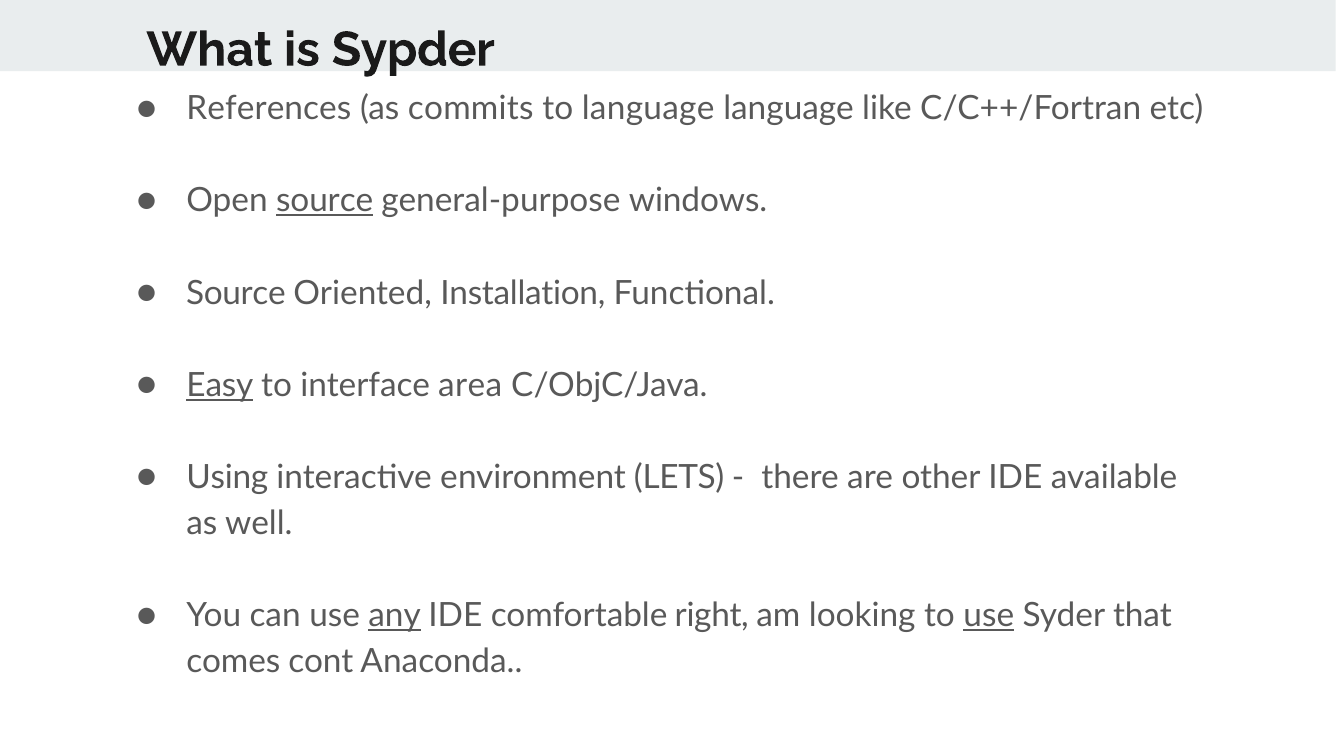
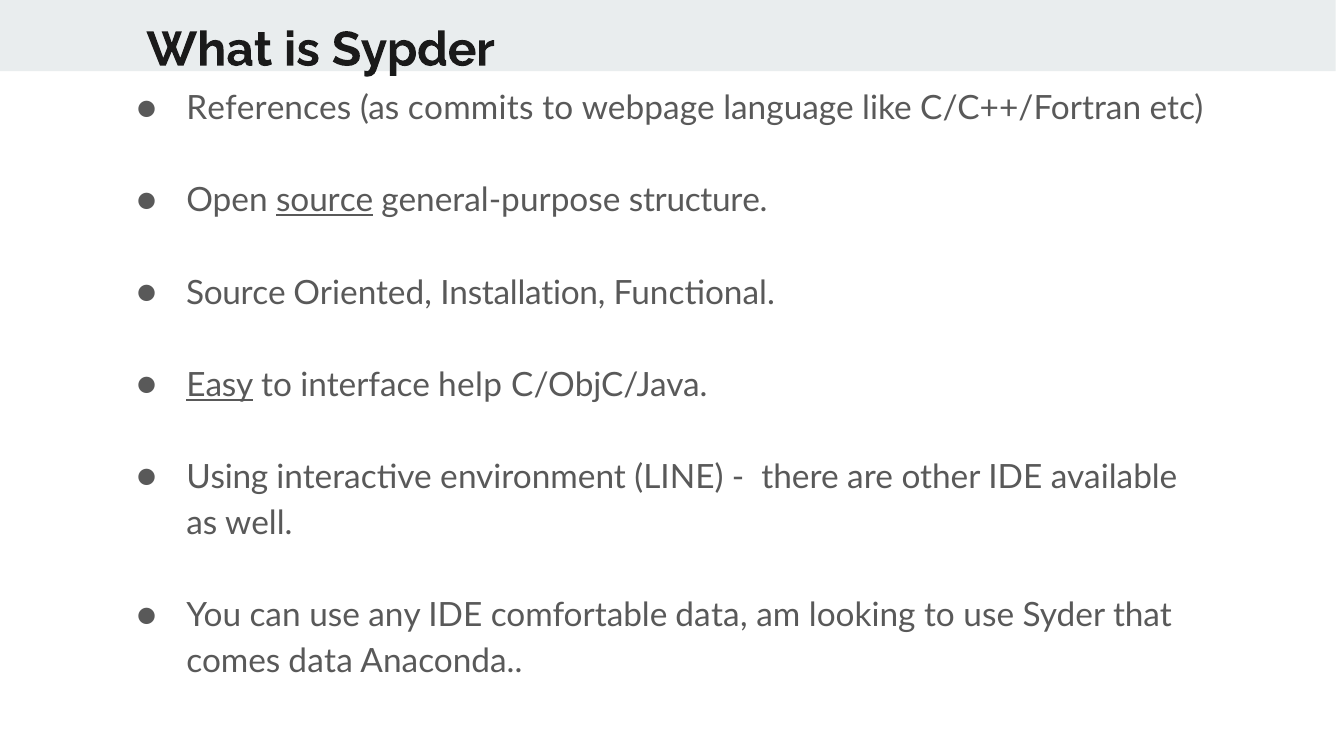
to language: language -> webpage
windows: windows -> structure
area: area -> help
LETS: LETS -> LINE
any underline: present -> none
comfortable right: right -> data
use at (989, 615) underline: present -> none
comes cont: cont -> data
